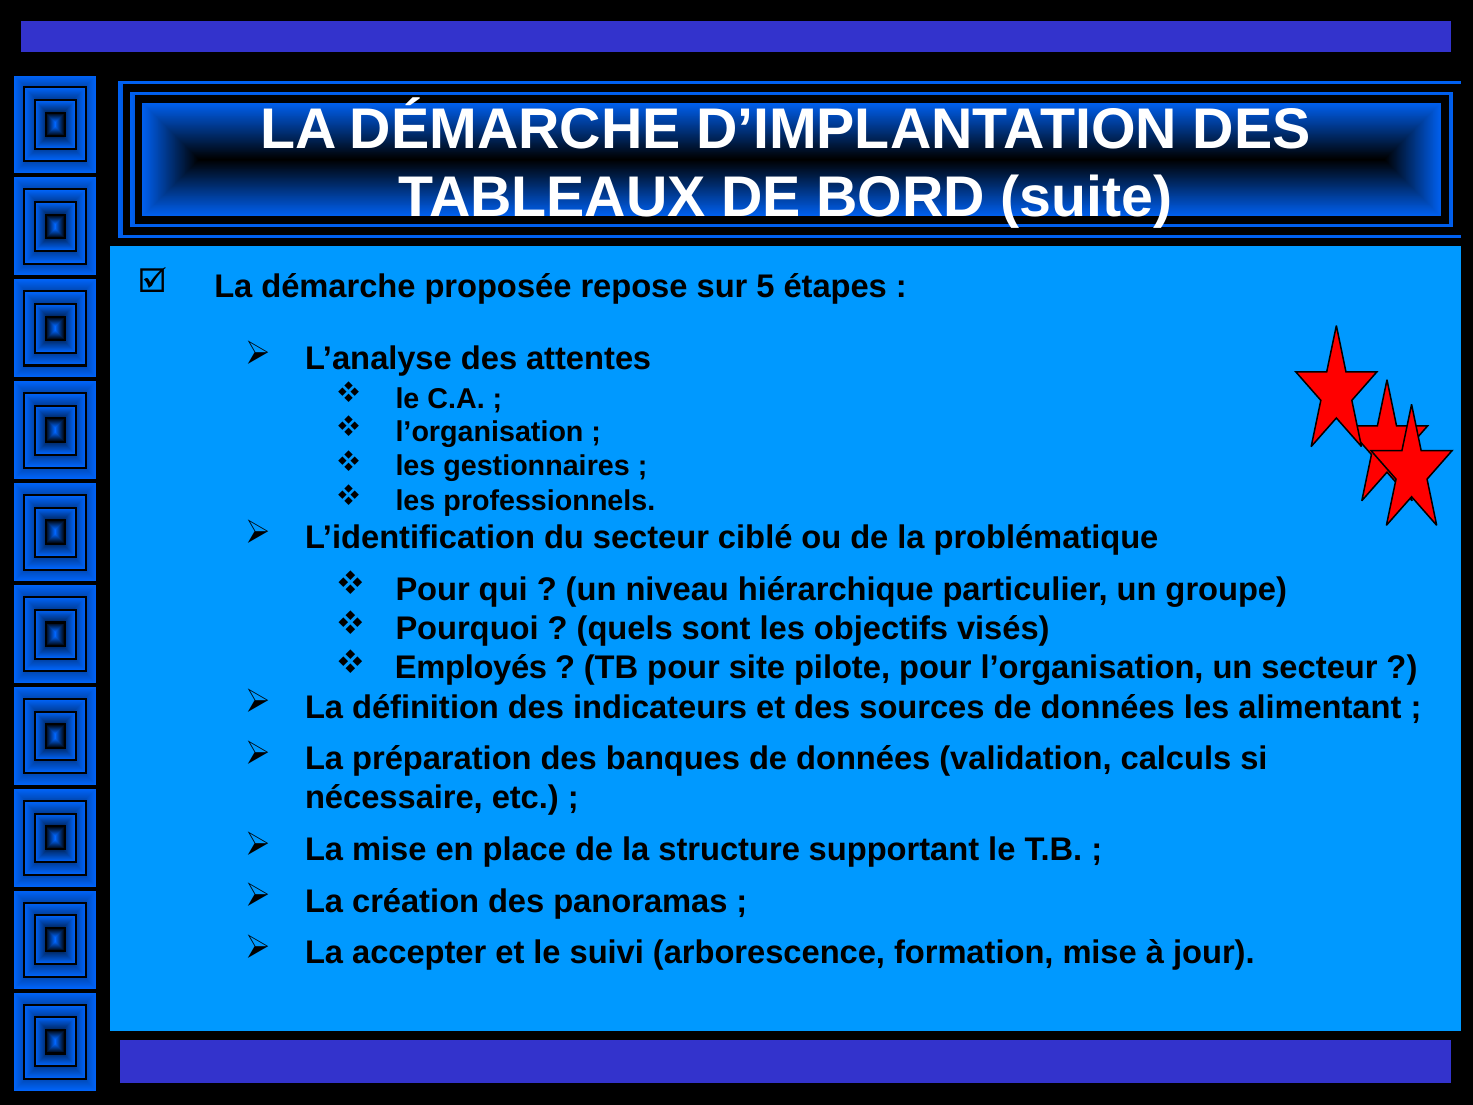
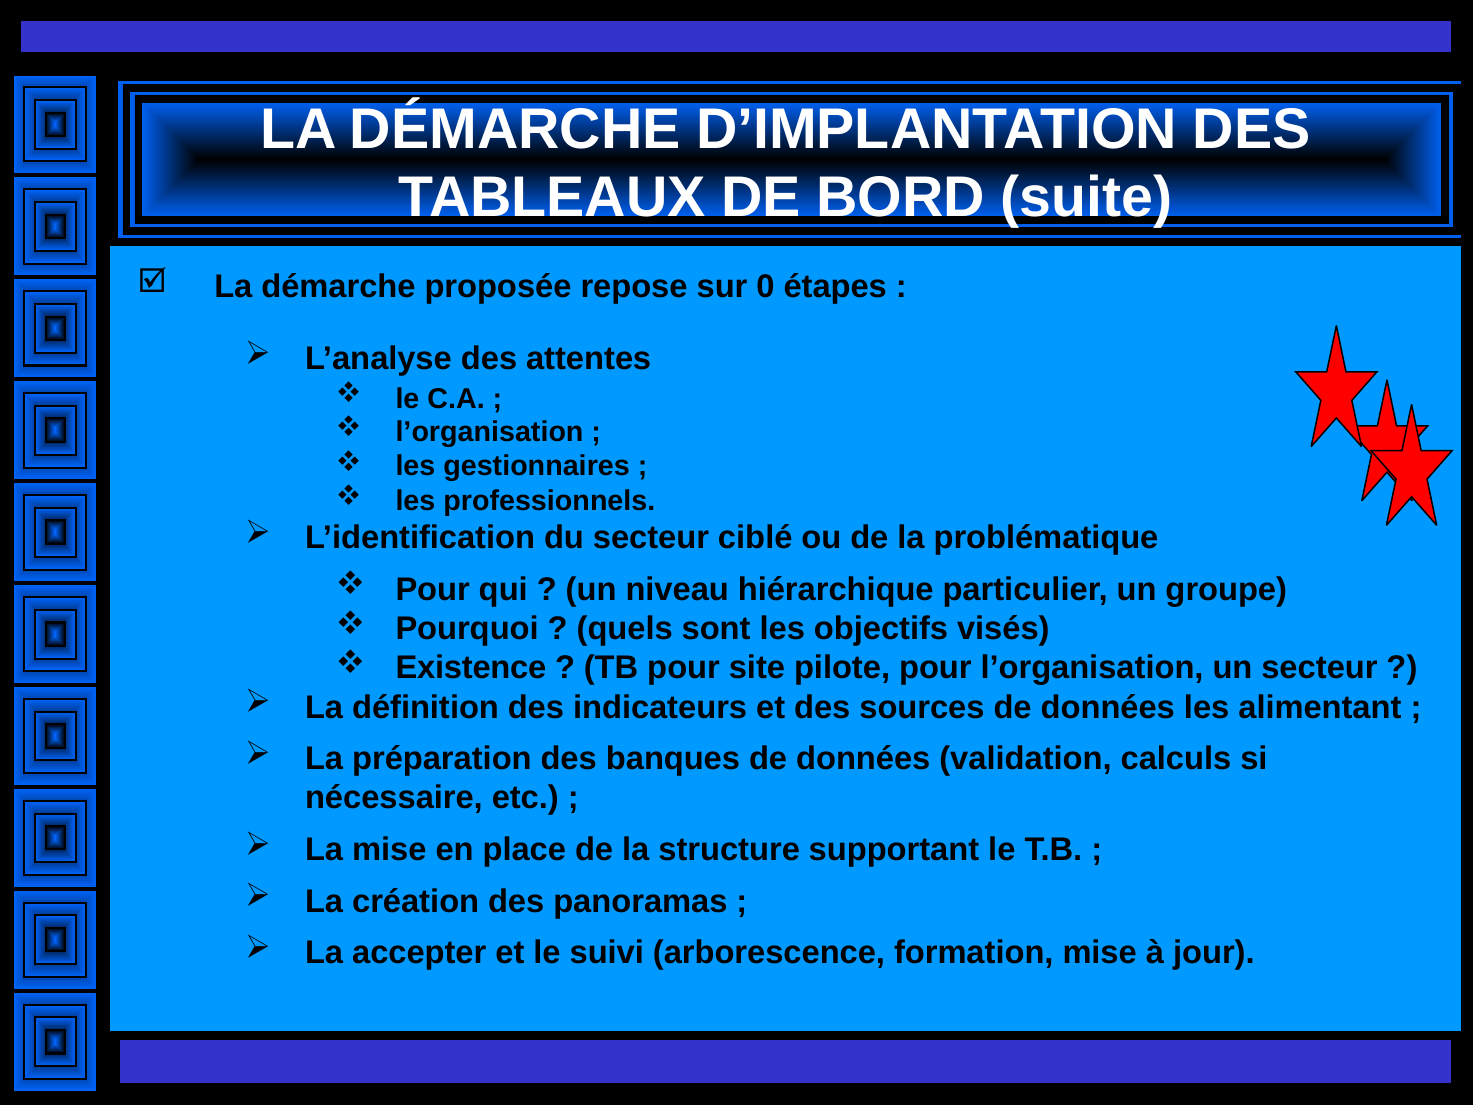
5: 5 -> 0
Employés: Employés -> Existence
